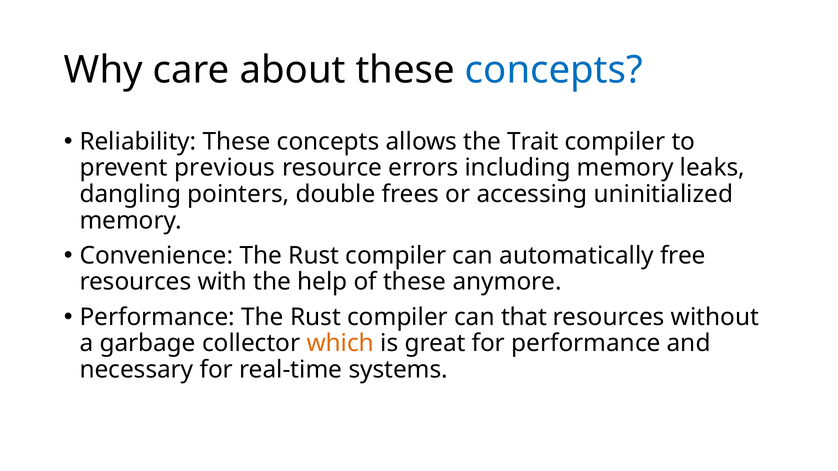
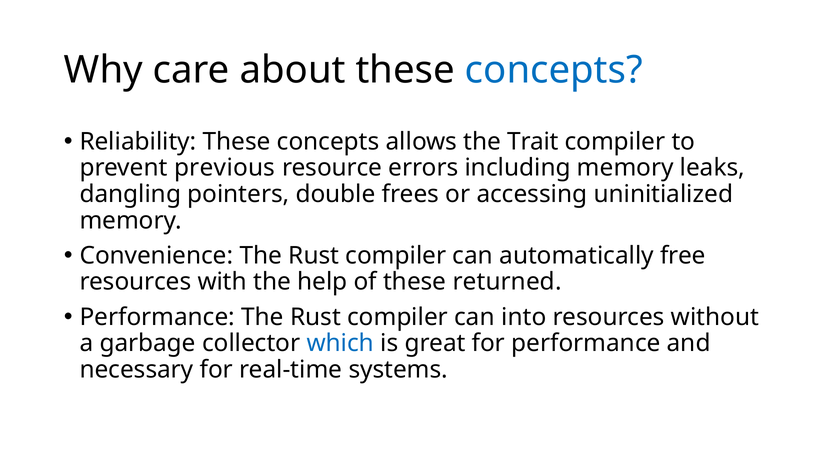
anymore: anymore -> returned
that: that -> into
which colour: orange -> blue
